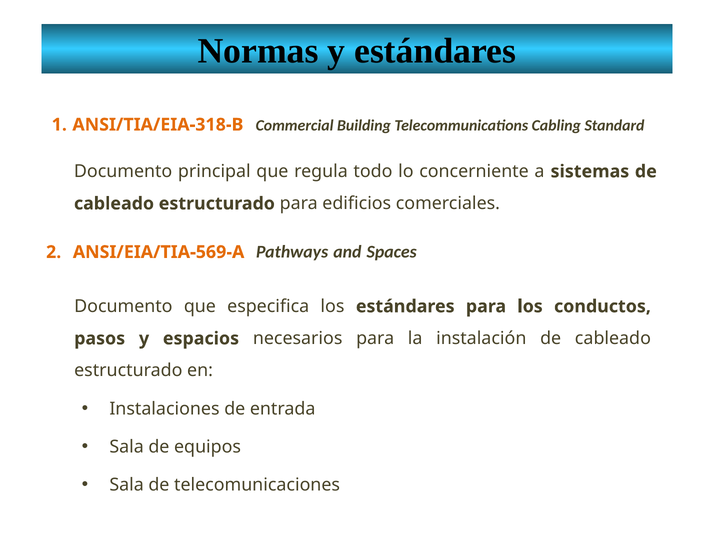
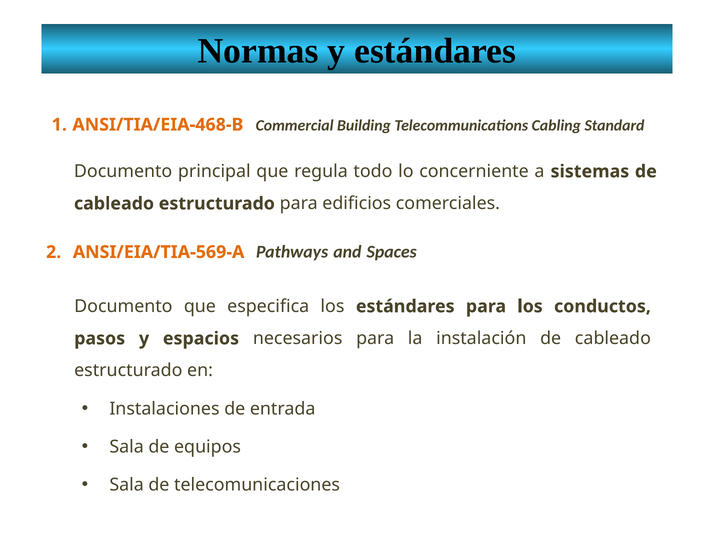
ANSI/TIA/EIA-318-B: ANSI/TIA/EIA-318-B -> ANSI/TIA/EIA-468-B
